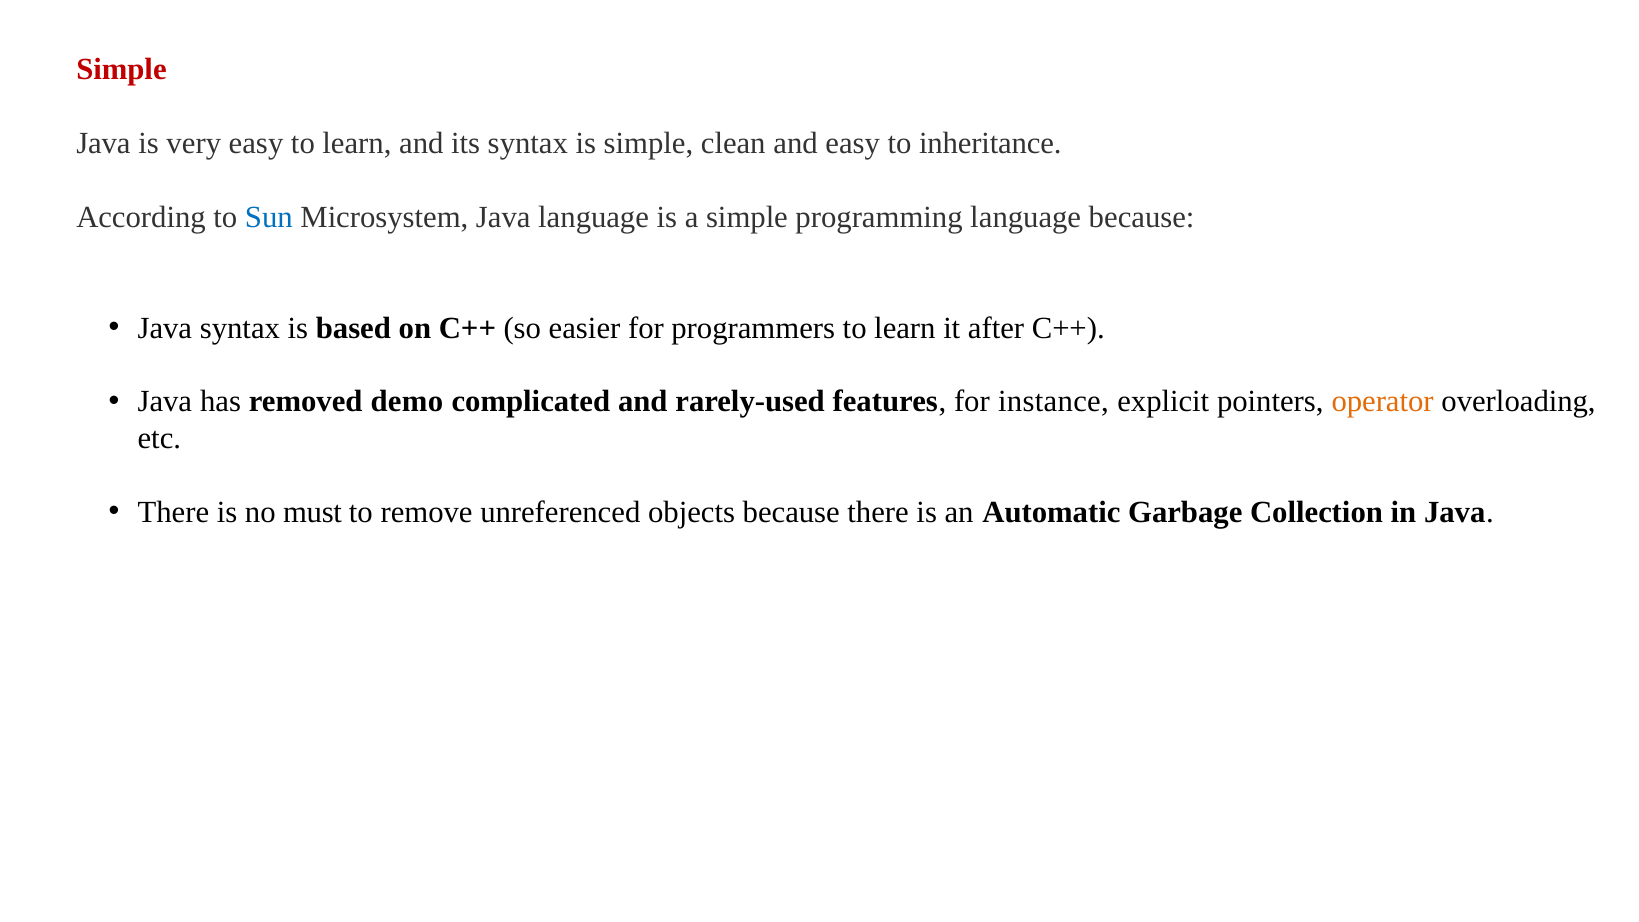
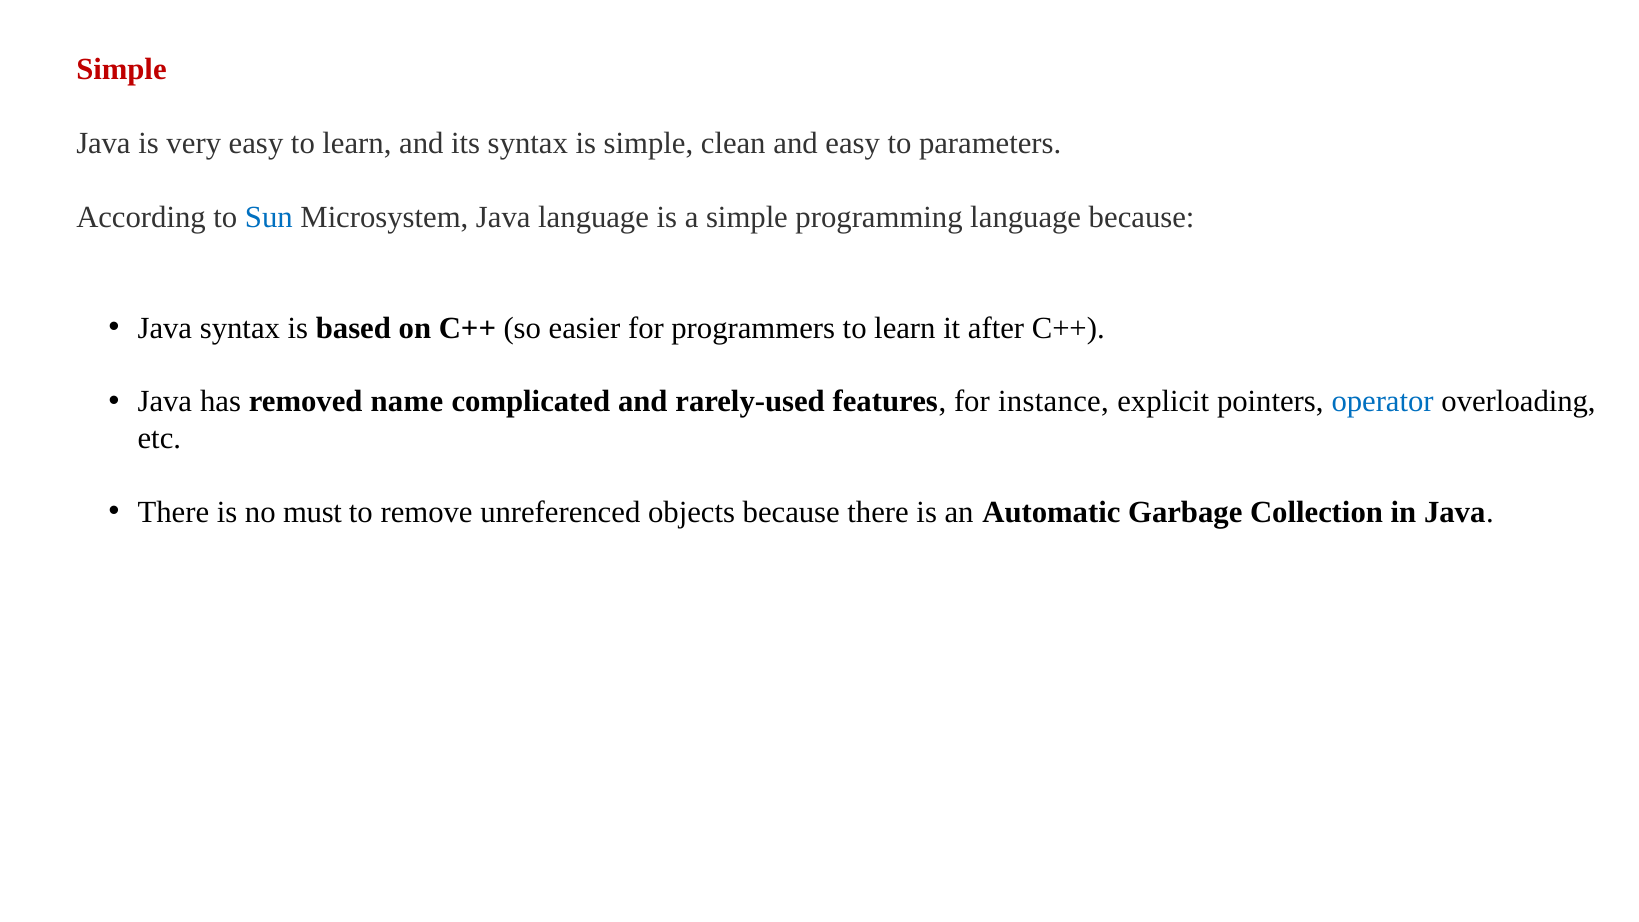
inheritance: inheritance -> parameters
demo: demo -> name
operator colour: orange -> blue
